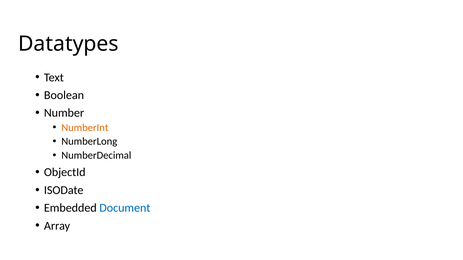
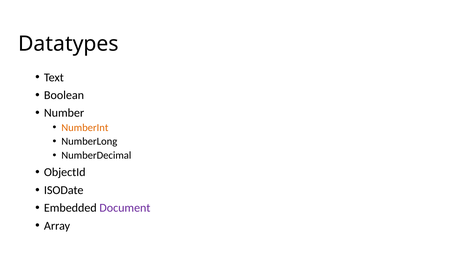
Document colour: blue -> purple
